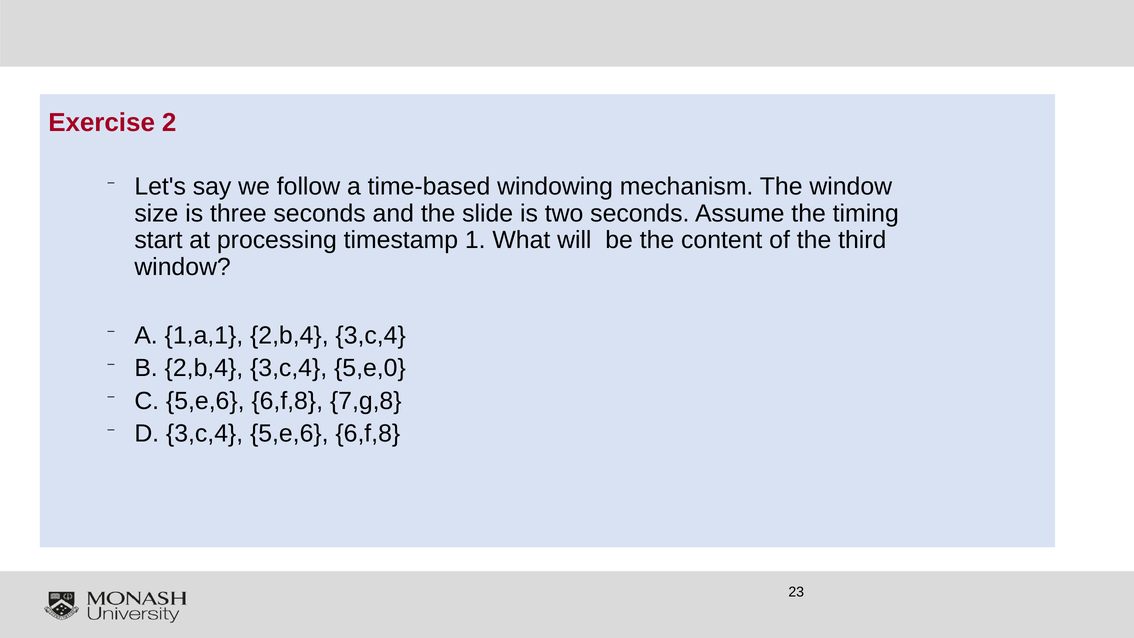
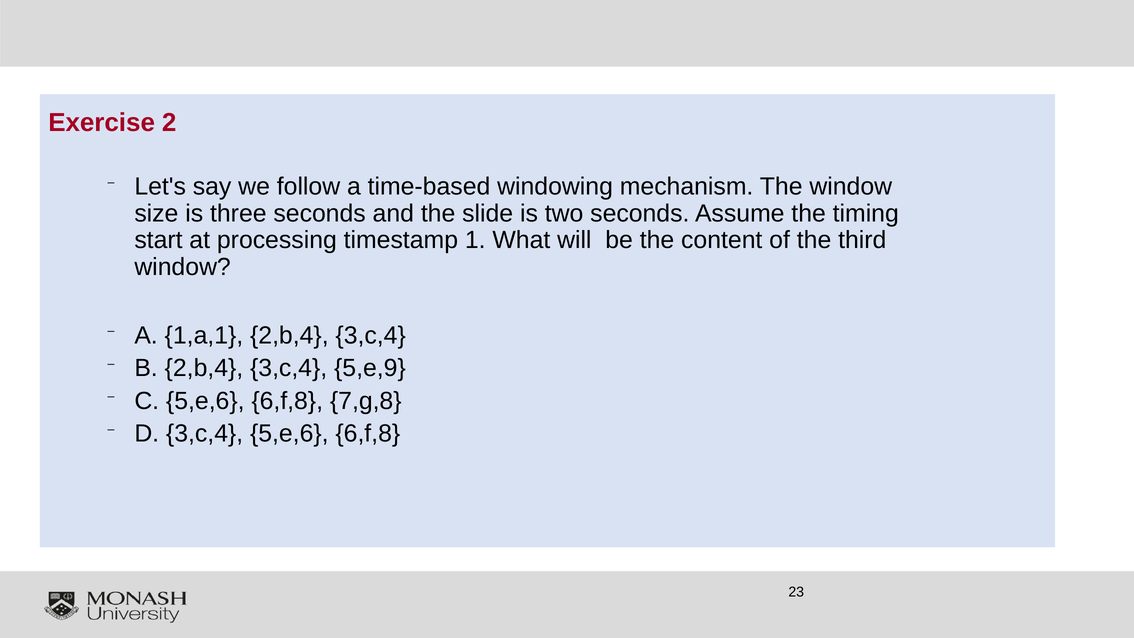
5,e,0: 5,e,0 -> 5,e,9
